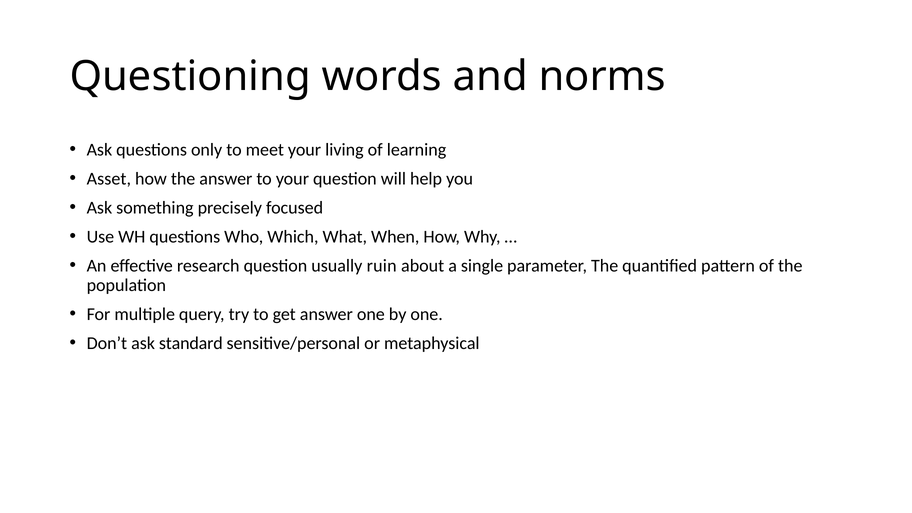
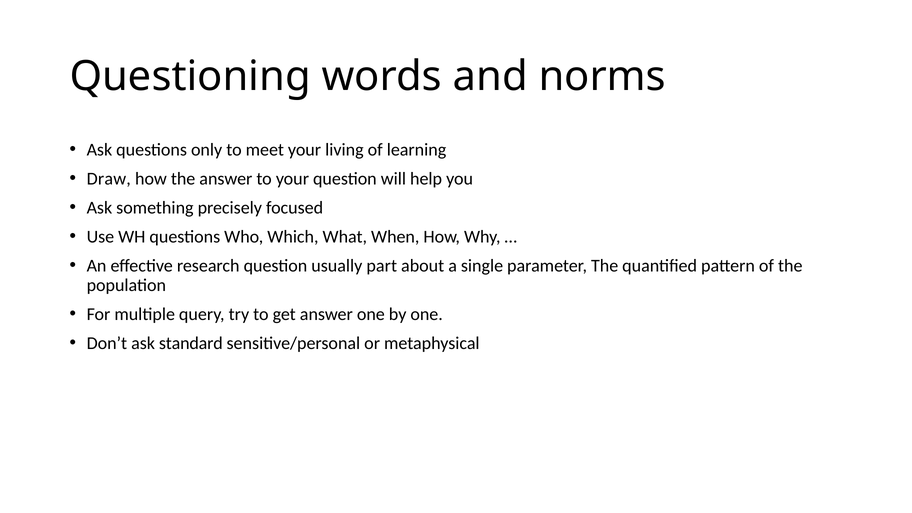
Asset: Asset -> Draw
ruin: ruin -> part
